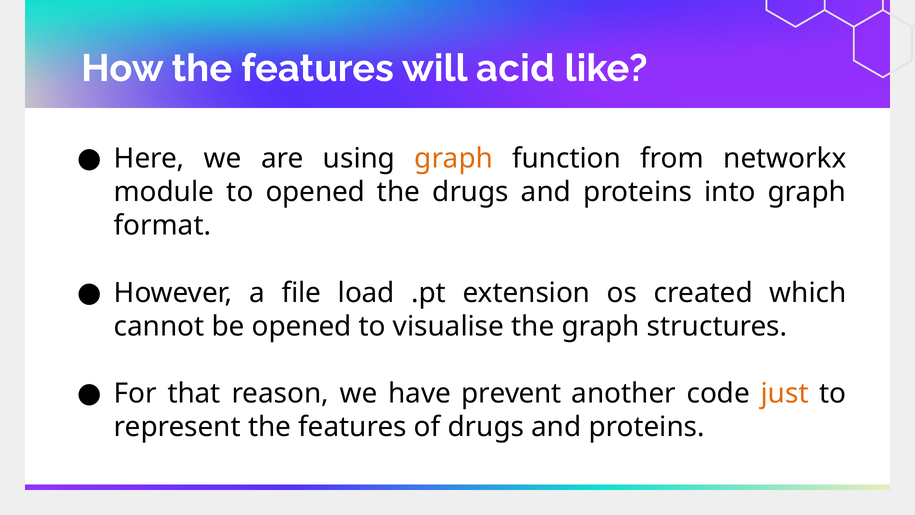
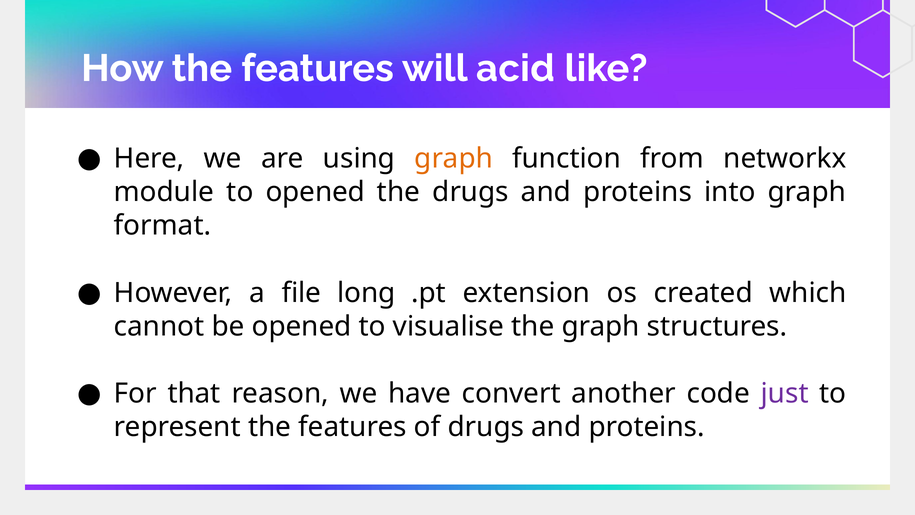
load: load -> long
prevent: prevent -> convert
just colour: orange -> purple
